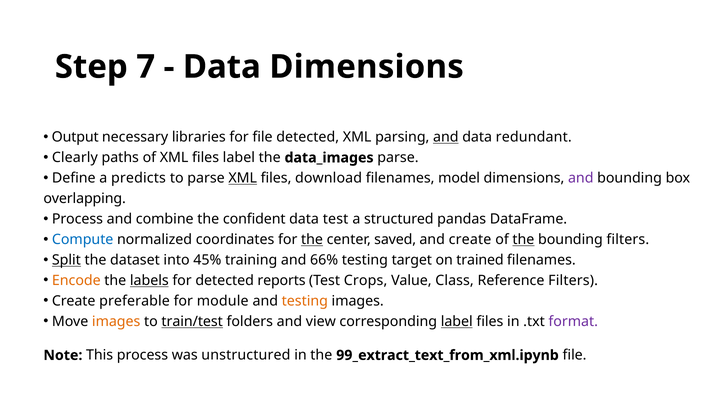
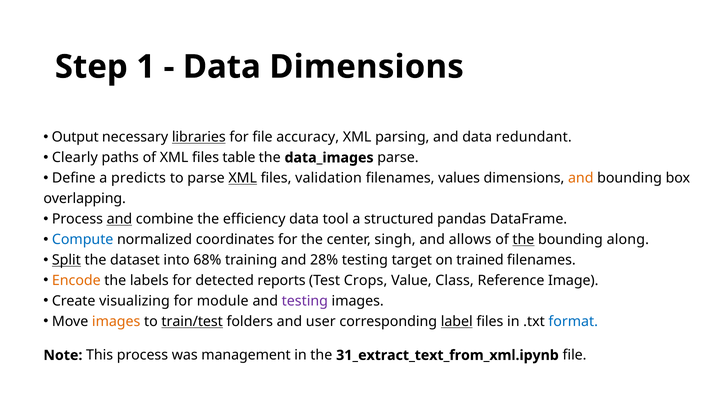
7: 7 -> 1
libraries underline: none -> present
file detected: detected -> accuracy
and at (446, 137) underline: present -> none
files label: label -> table
download: download -> validation
model: model -> values
and at (581, 178) colour: purple -> orange
and at (119, 219) underline: none -> present
confident: confident -> efficiency
data test: test -> tool
the at (312, 239) underline: present -> none
saved: saved -> singh
and create: create -> allows
bounding filters: filters -> along
45%: 45% -> 68%
66%: 66% -> 28%
labels underline: present -> none
Reference Filters: Filters -> Image
preferable: preferable -> visualizing
testing at (305, 301) colour: orange -> purple
view: view -> user
format colour: purple -> blue
unstructured: unstructured -> management
99_extract_text_from_xml.ipynb: 99_extract_text_from_xml.ipynb -> 31_extract_text_from_xml.ipynb
